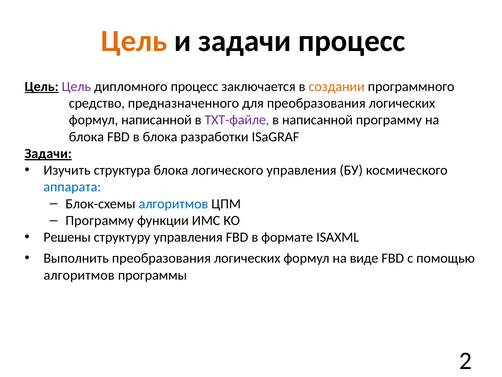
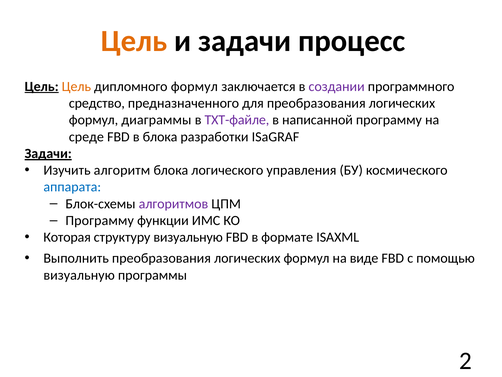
Цель at (76, 86) colour: purple -> orange
дипломного процесс: процесс -> формул
создании colour: orange -> purple
формул написанной: написанной -> диаграммы
блока at (86, 137): блока -> среде
структура: структура -> алгоритм
алгоритмов at (173, 204) colour: blue -> purple
Решены: Решены -> Которая
структуру управления: управления -> визуальную
алгоритмов at (79, 275): алгоритмов -> визуальную
